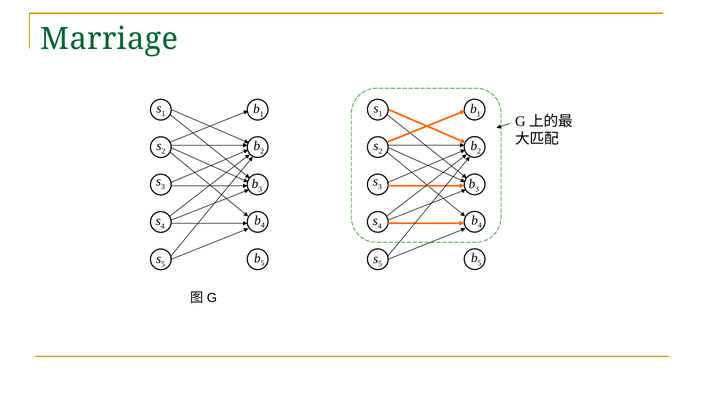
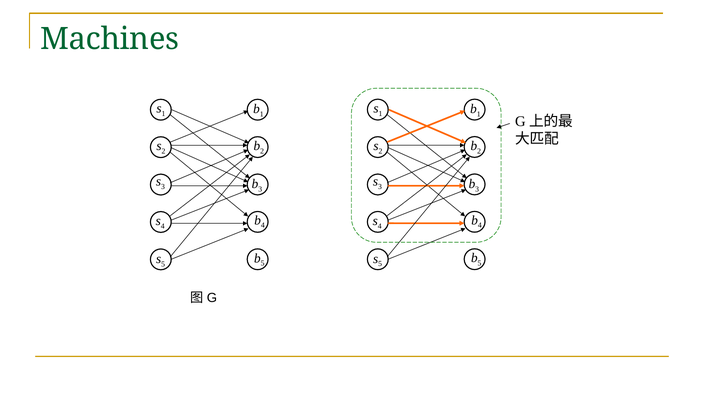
Marriage: Marriage -> Machines
